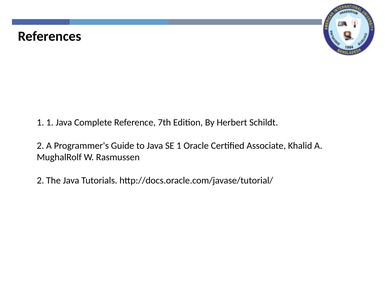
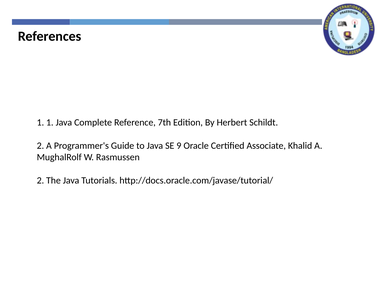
SE 1: 1 -> 9
